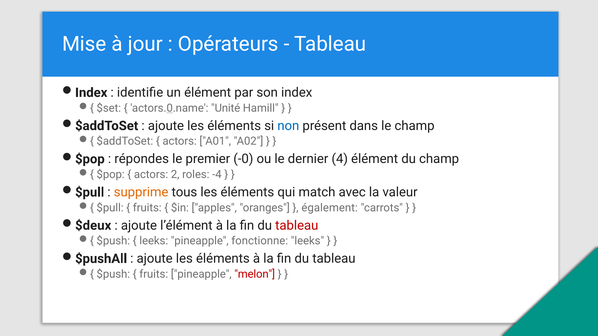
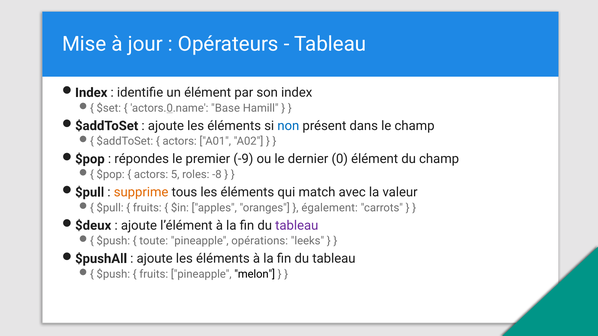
Unité: Unité -> Base
-0: -0 -> -9
4: 4 -> 0
2: 2 -> 5
-4: -4 -> -8
tableau at (297, 226) colour: red -> purple
leeks at (154, 241): leeks -> toute
fonctionne: fonctionne -> opérations
melon colour: red -> black
